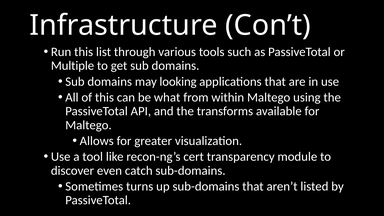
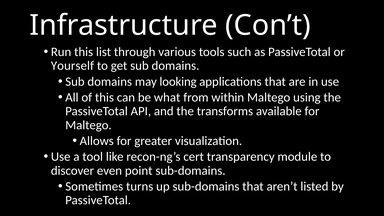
Multiple: Multiple -> Yourself
catch: catch -> point
